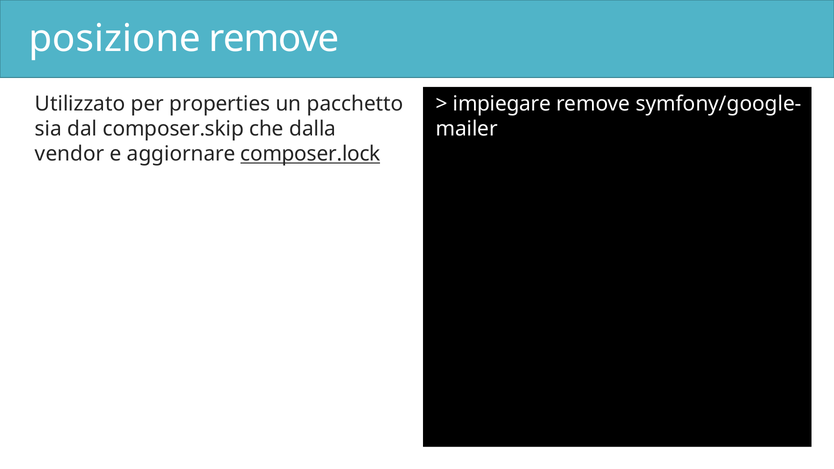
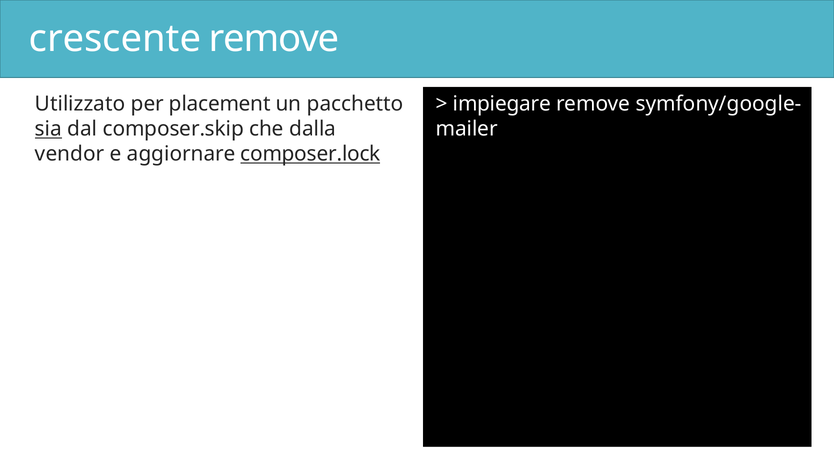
posizione: posizione -> crescente
properties: properties -> placement
sia underline: none -> present
